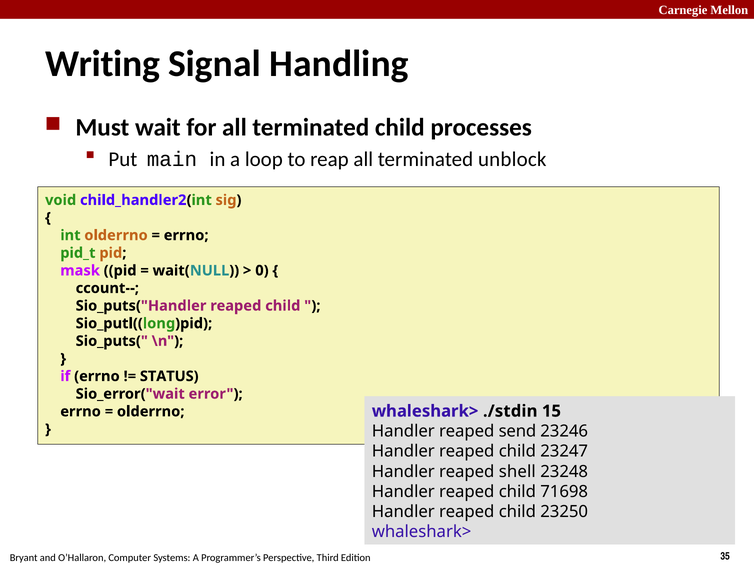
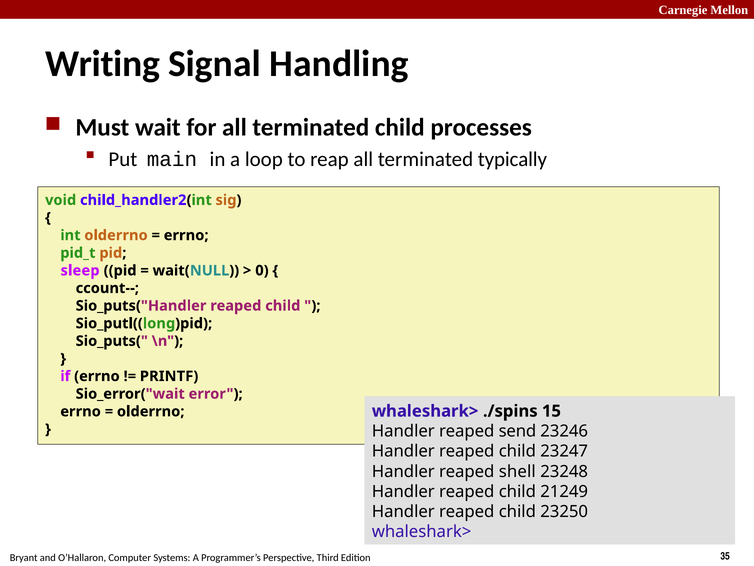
unblock: unblock -> typically
mask: mask -> sleep
STATUS: STATUS -> PRINTF
./stdin: ./stdin -> ./spins
71698: 71698 -> 21249
